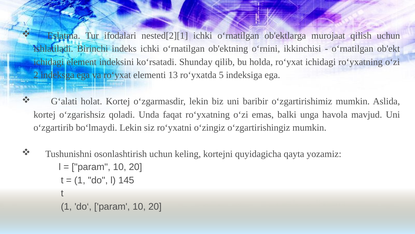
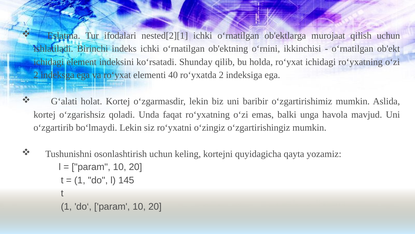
13: 13 -> 40
ro‘yxatda 5: 5 -> 2
